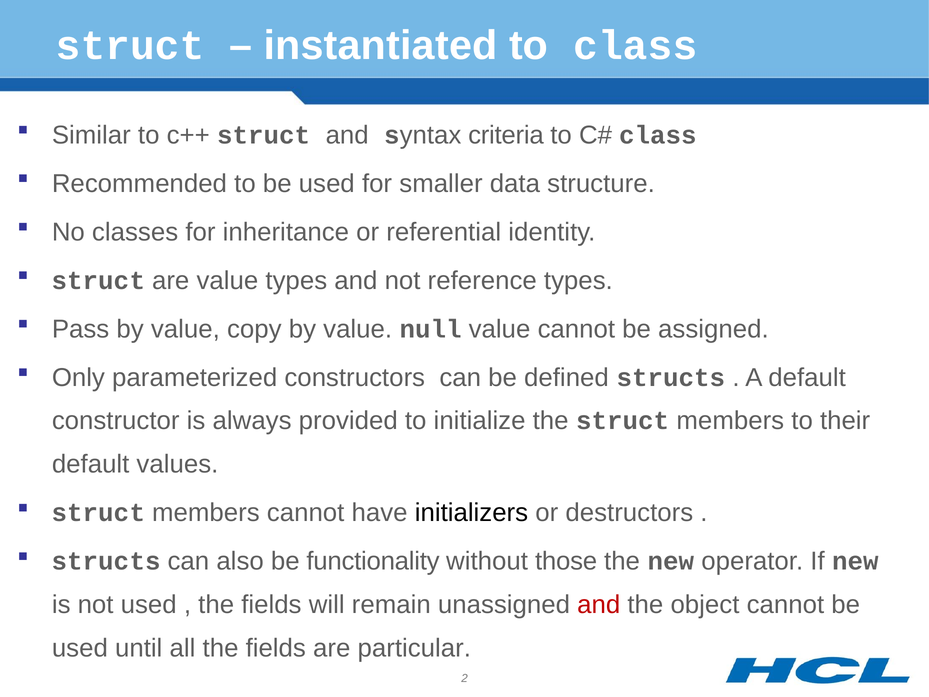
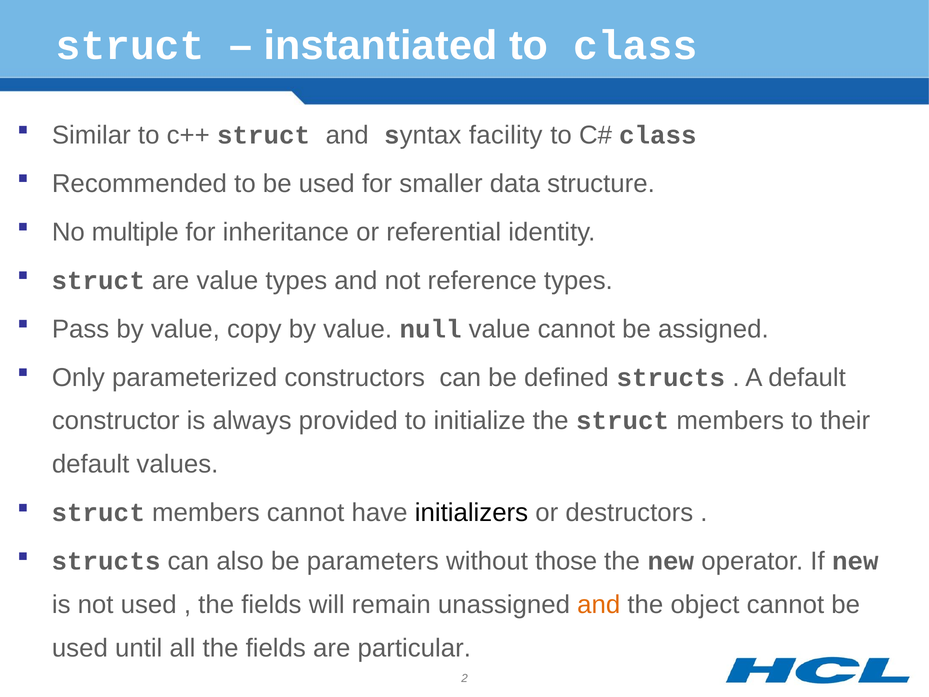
criteria: criteria -> facility
classes: classes -> multiple
functionality: functionality -> parameters
and at (599, 604) colour: red -> orange
